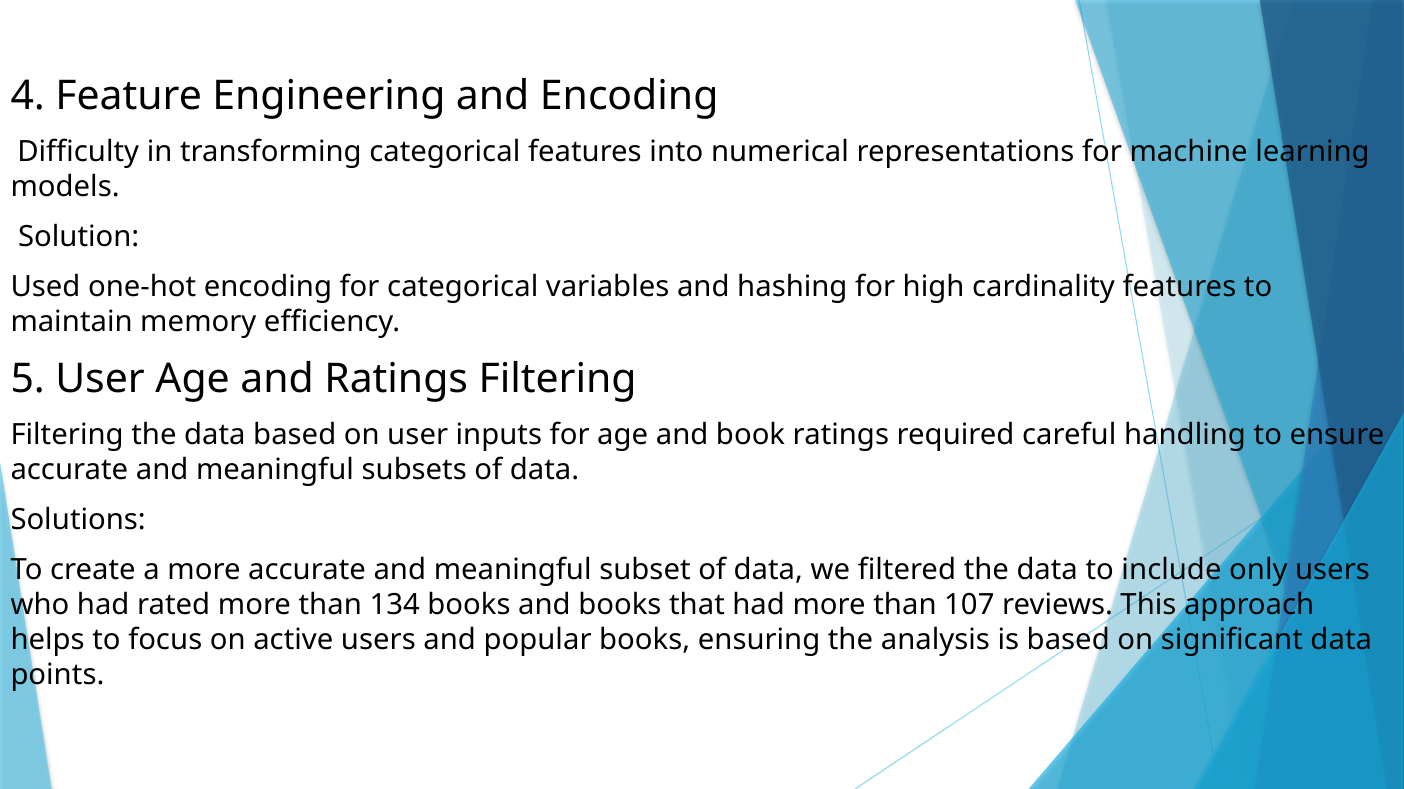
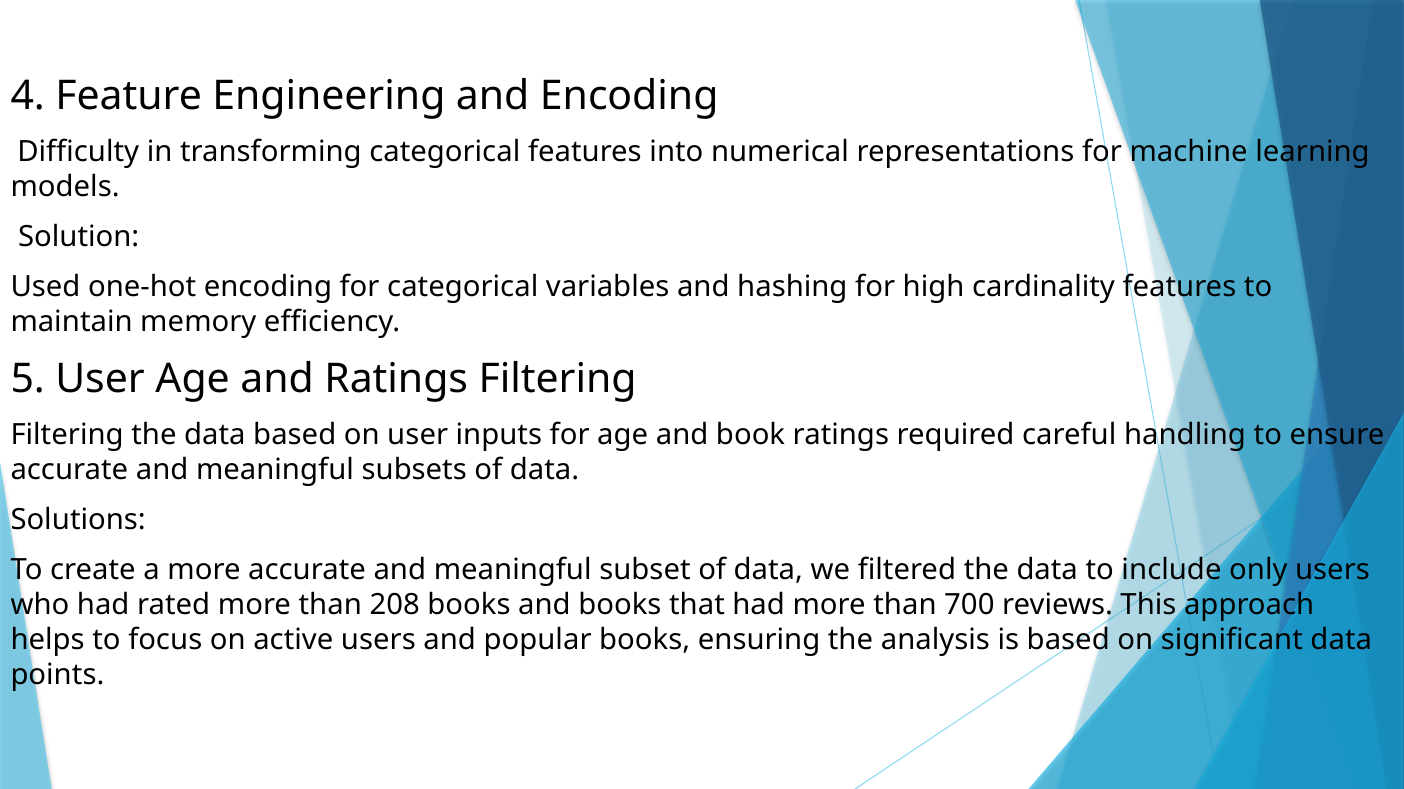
134: 134 -> 208
107: 107 -> 700
